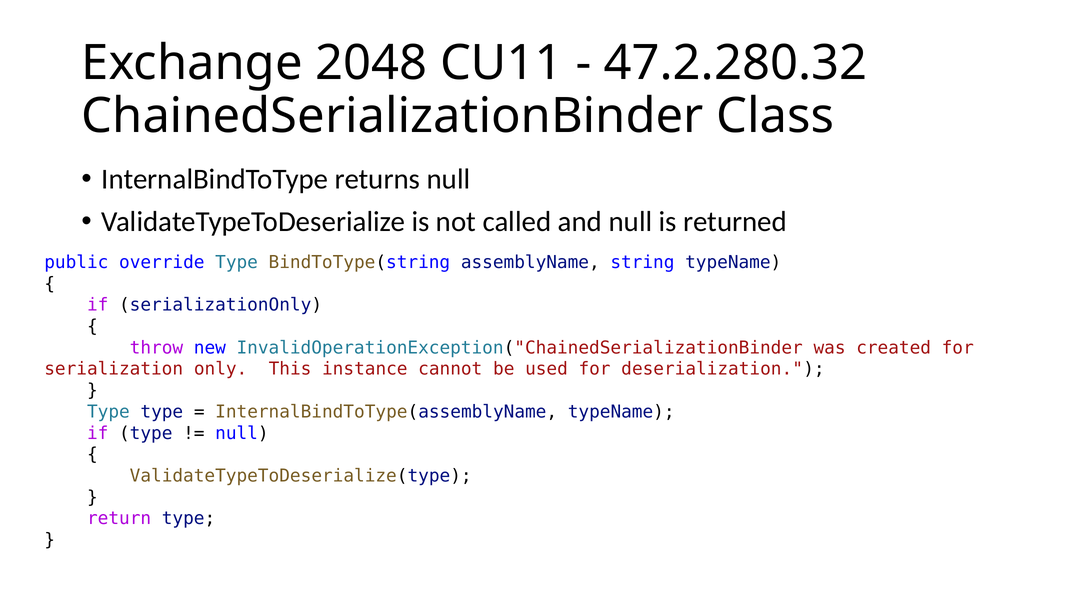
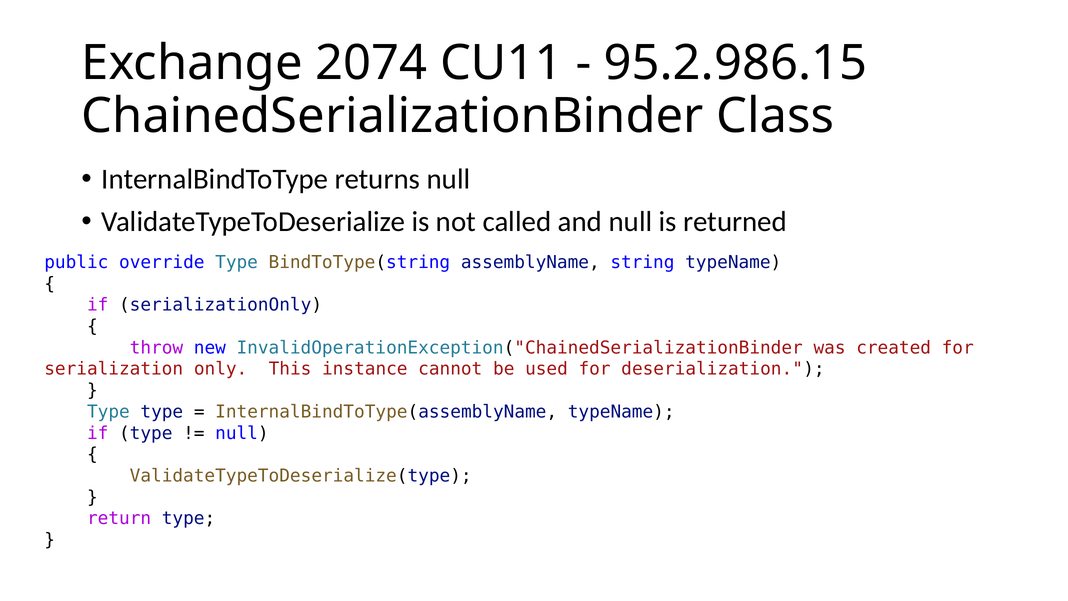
2048: 2048 -> 2074
47.2.280.32: 47.2.280.32 -> 95.2.986.15
